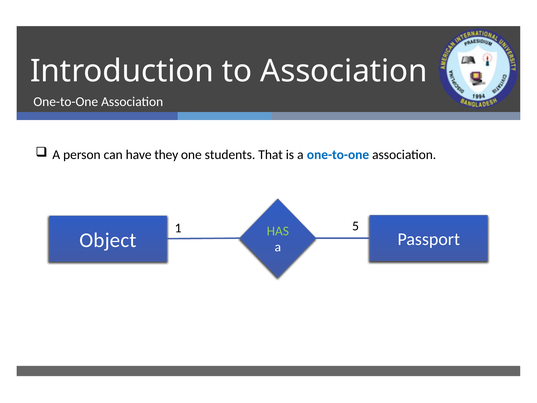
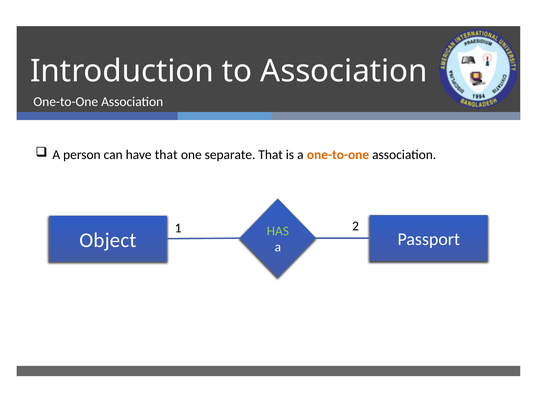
have they: they -> that
students: students -> separate
one-to-one at (338, 155) colour: blue -> orange
5: 5 -> 2
